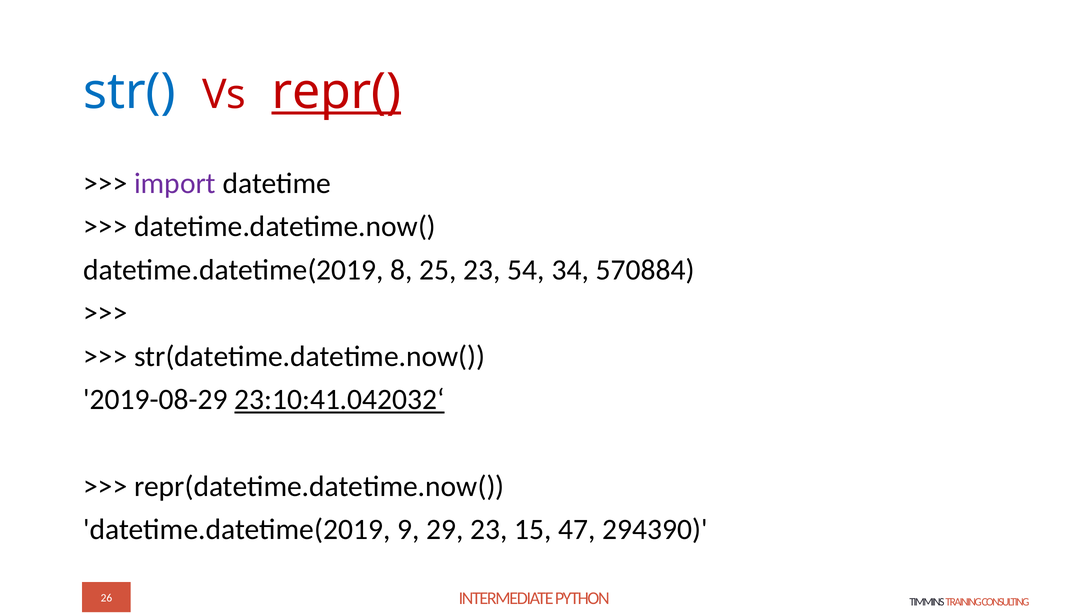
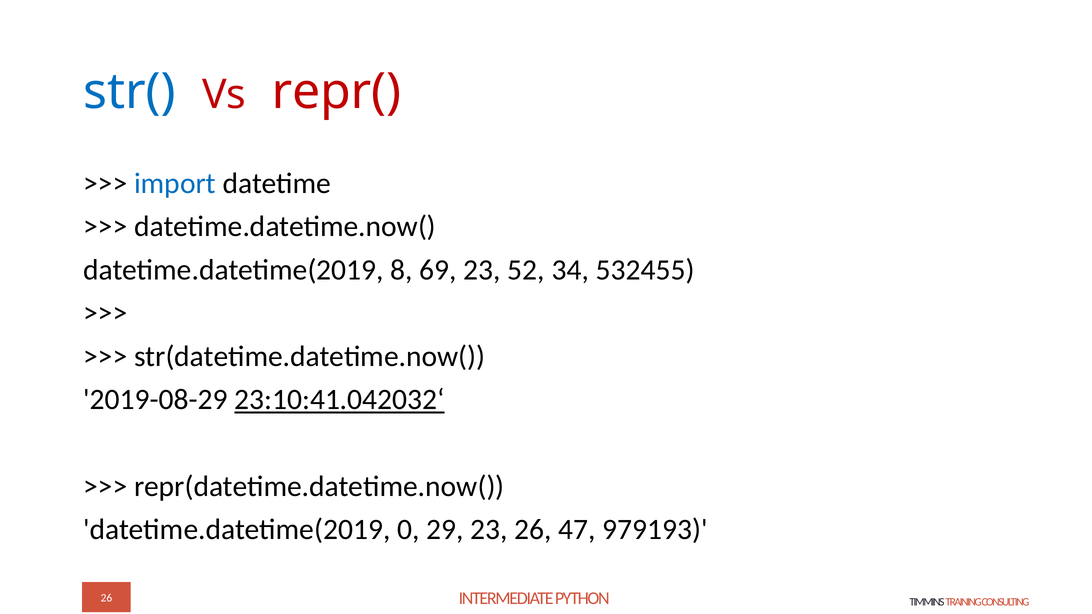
repr( underline: present -> none
import colour: purple -> blue
25: 25 -> 69
54: 54 -> 52
570884: 570884 -> 532455
9: 9 -> 0
23 15: 15 -> 26
294390: 294390 -> 979193
